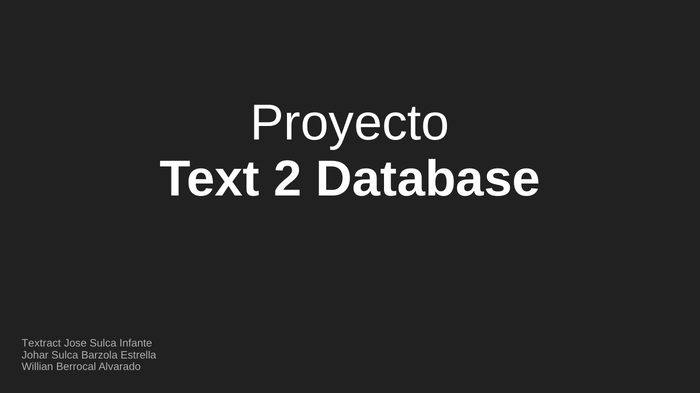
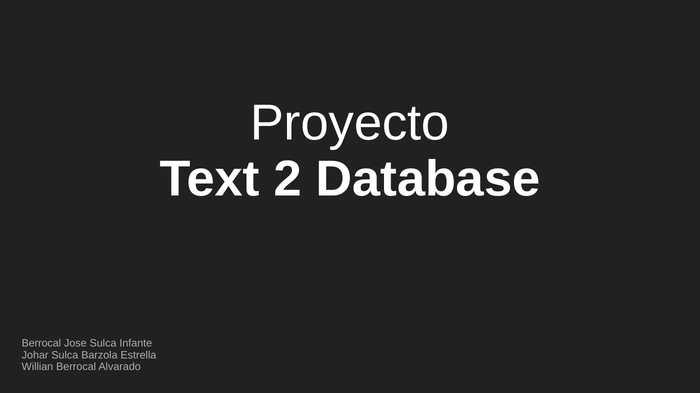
Textract at (41, 344): Textract -> Berrocal
